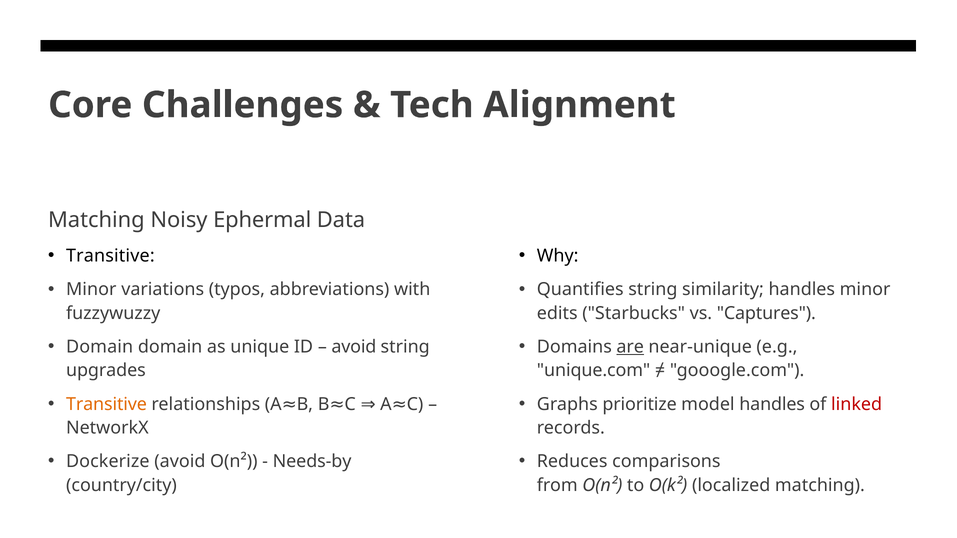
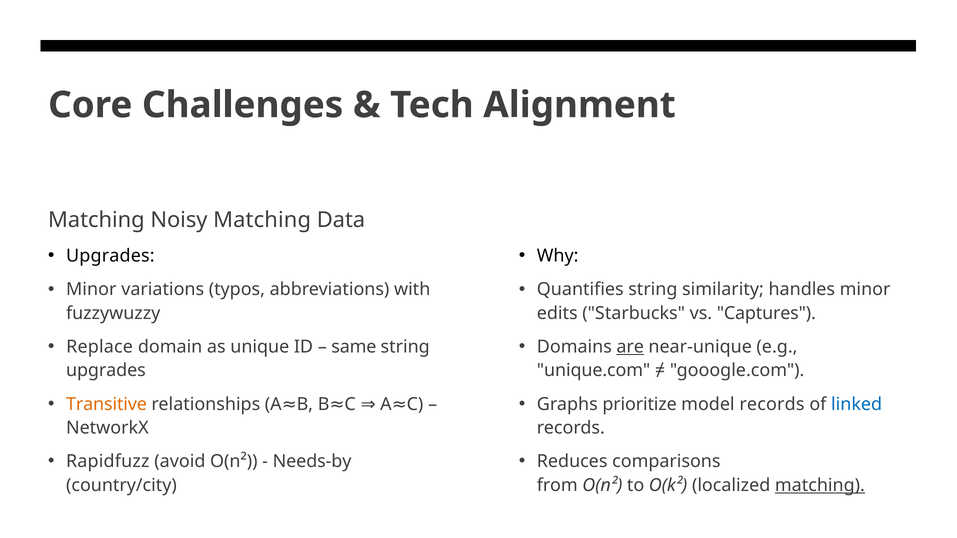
Noisy Ephermal: Ephermal -> Matching
Transitive at (110, 256): Transitive -> Upgrades
Domain at (100, 347): Domain -> Replace
avoid at (354, 347): avoid -> same
model handles: handles -> records
linked colour: red -> blue
Dockerize: Dockerize -> Rapidfuzz
matching at (820, 485) underline: none -> present
